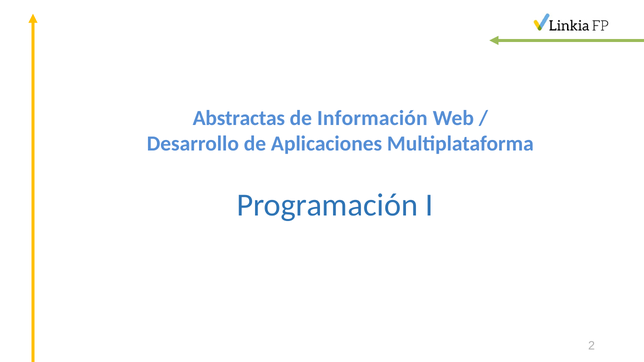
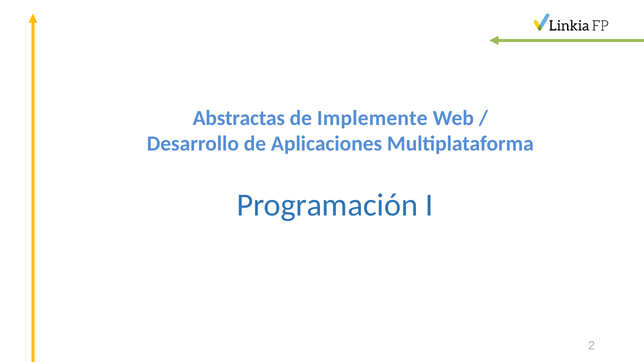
Información: Información -> Implemente
